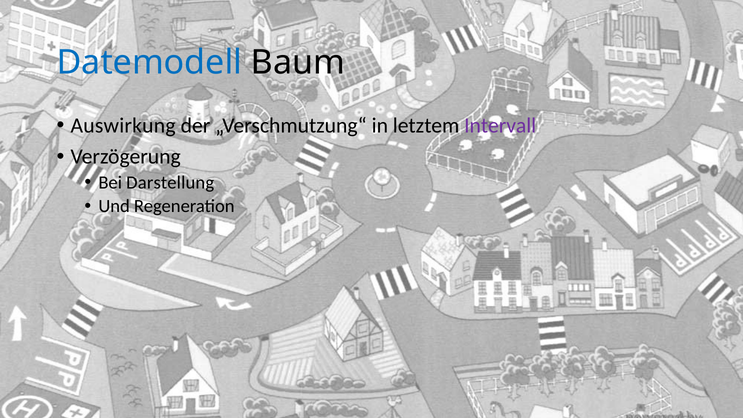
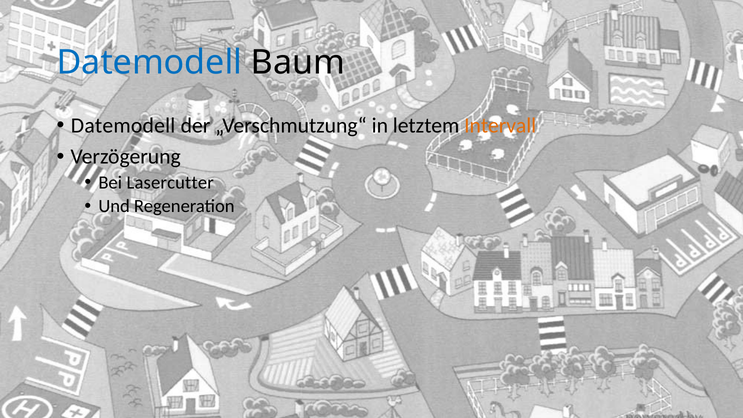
Auswirkung at (123, 126): Auswirkung -> Datemodell
Intervall colour: purple -> orange
Darstellung: Darstellung -> Lasercutter
